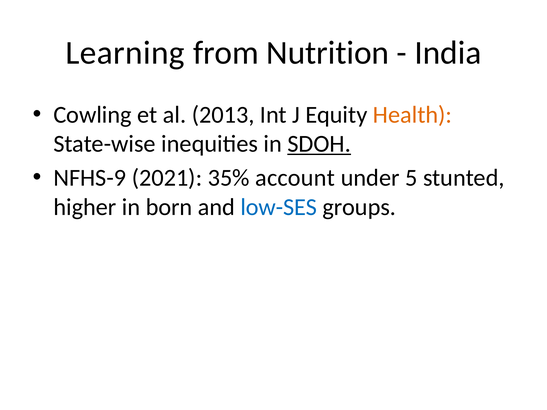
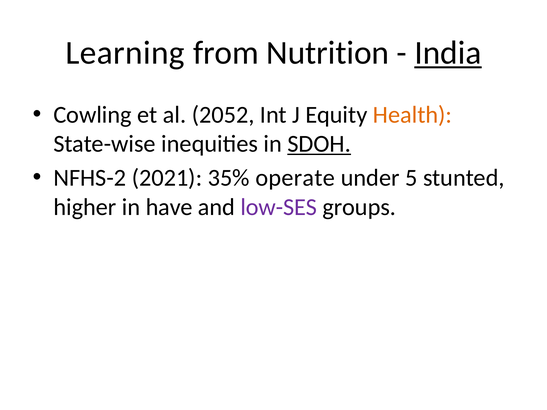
India underline: none -> present
2013: 2013 -> 2052
NFHS-9: NFHS-9 -> NFHS-2
account: account -> operate
born: born -> have
low-SES colour: blue -> purple
